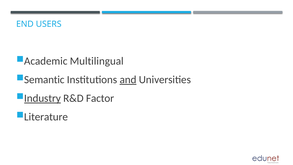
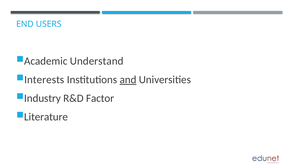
Multilingual: Multilingual -> Understand
Semantic: Semantic -> Interests
Industry underline: present -> none
